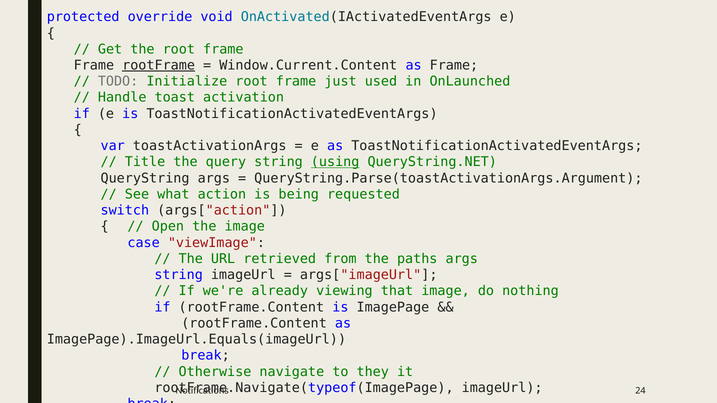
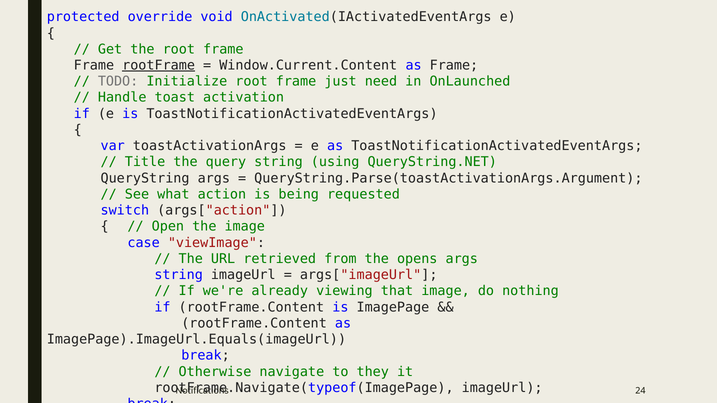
used: used -> need
using underline: present -> none
paths: paths -> opens
